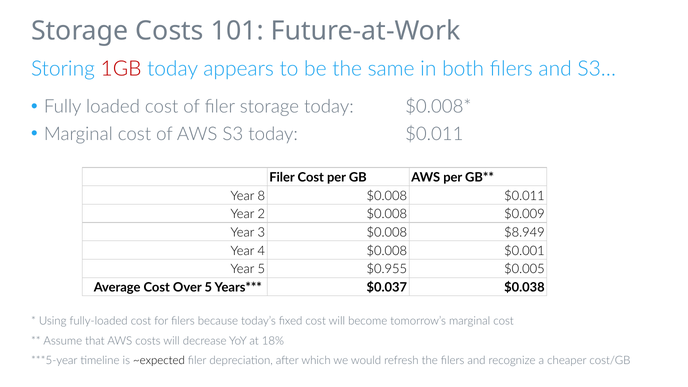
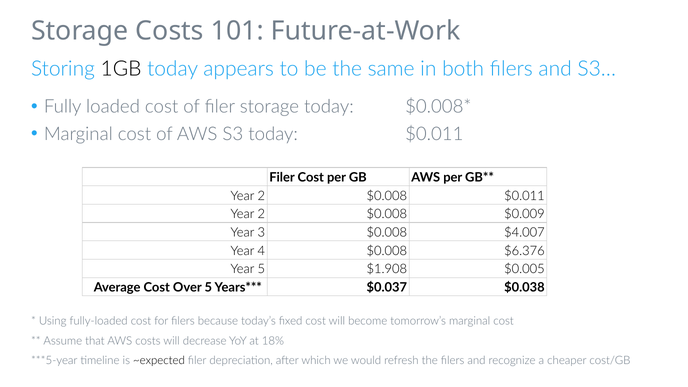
1GB colour: red -> black
8 at (261, 196): 8 -> 2
$8.949: $8.949 -> $4.007
$0.001: $0.001 -> $6.376
$0.955: $0.955 -> $1.908
